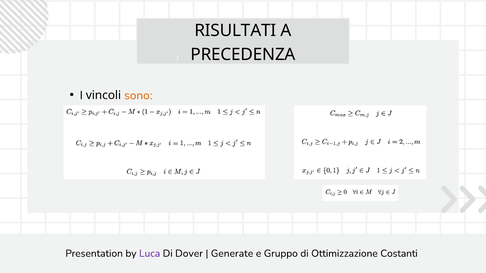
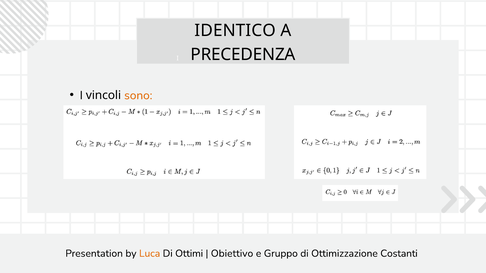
RISULTATI: RISULTATI -> IDENTICO
Luca colour: purple -> orange
Dover: Dover -> Ottimi
Generate: Generate -> Obiettivo
